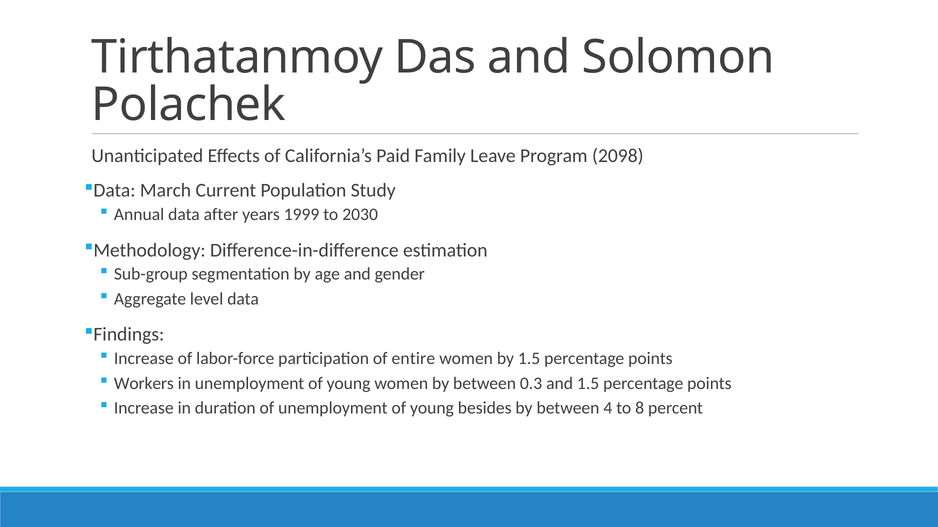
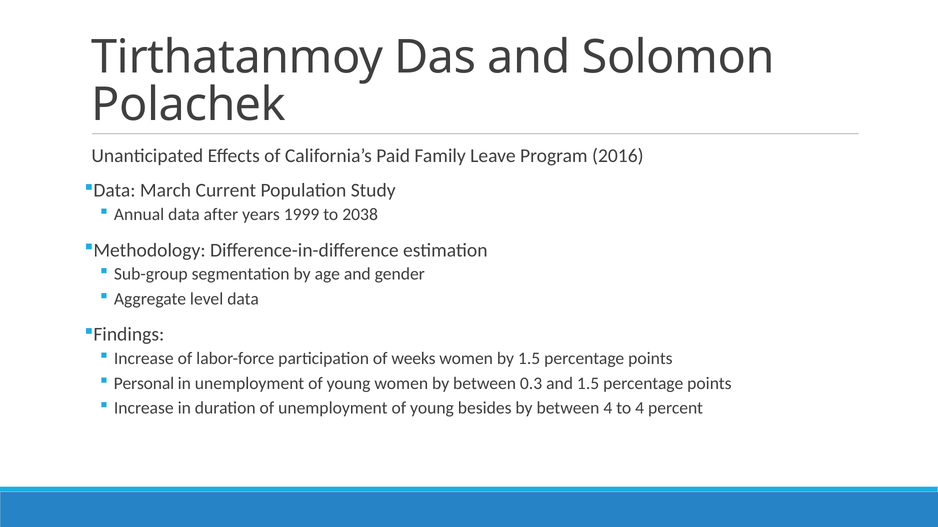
2098: 2098 -> 2016
2030: 2030 -> 2038
entire: entire -> weeks
Workers: Workers -> Personal
to 8: 8 -> 4
